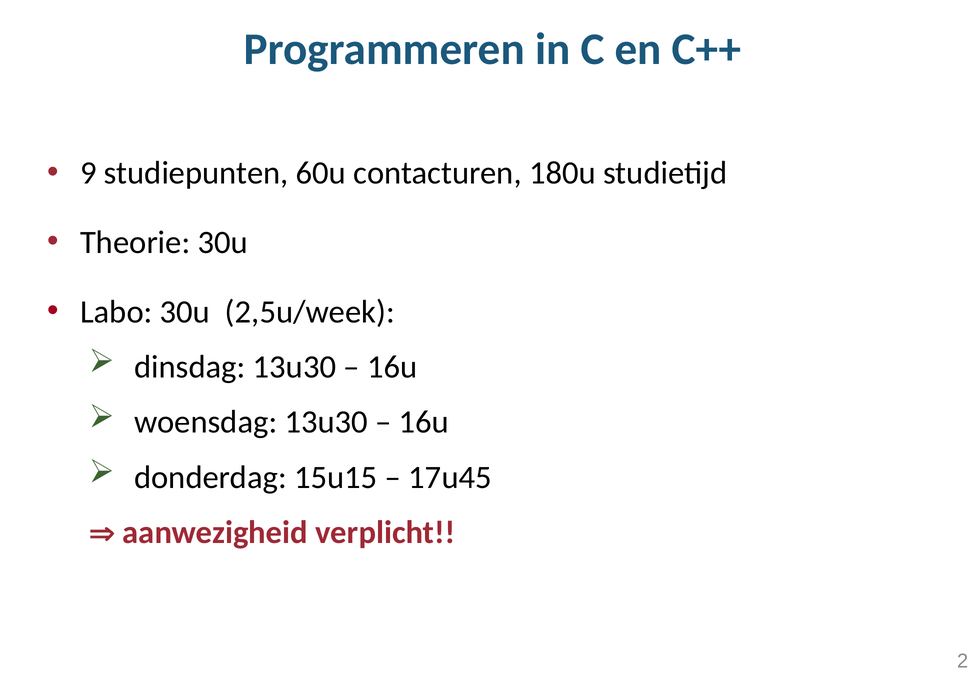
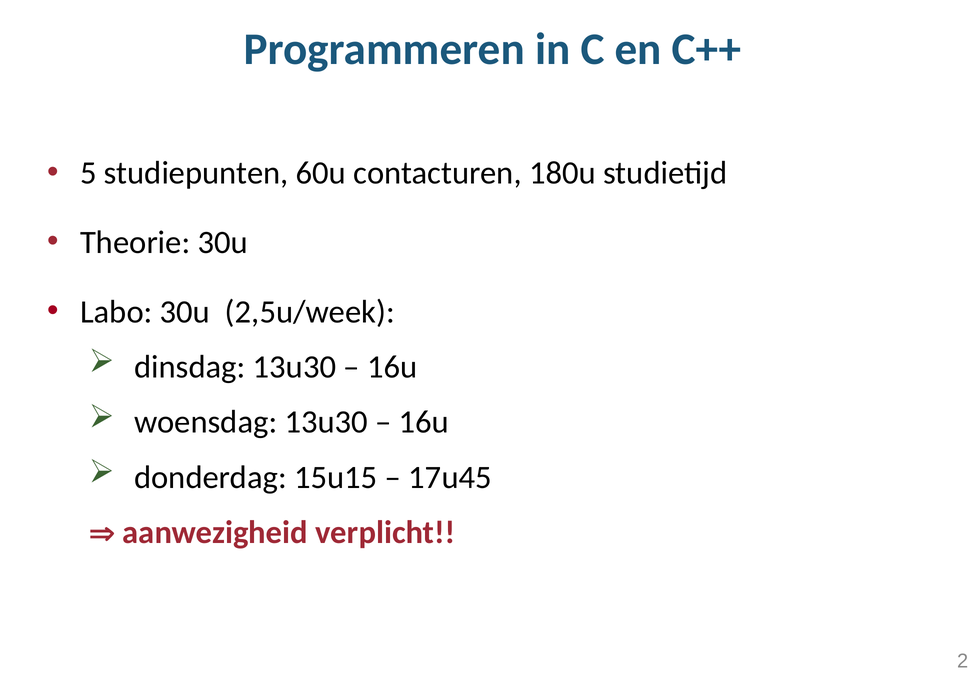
9: 9 -> 5
